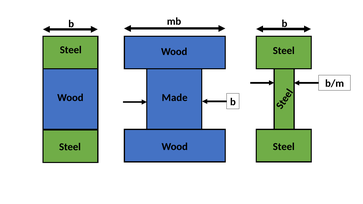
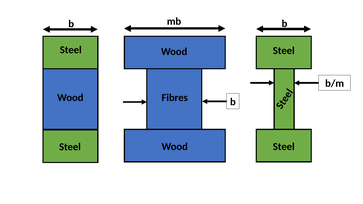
Made: Made -> Fibres
